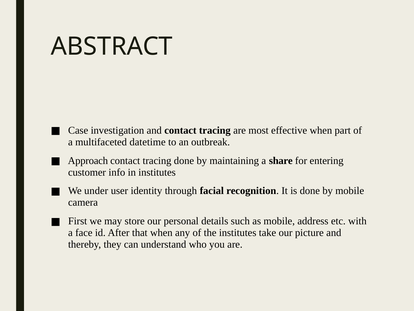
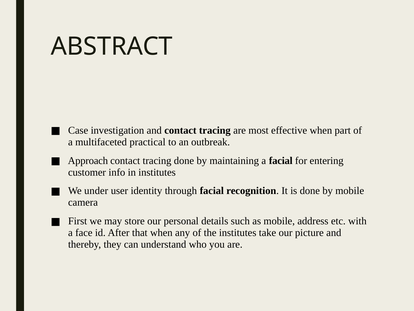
datetime: datetime -> practical
a share: share -> facial
